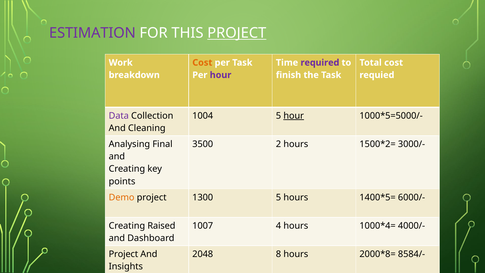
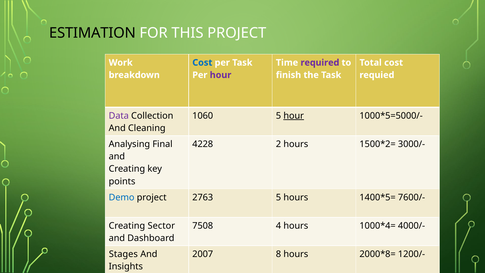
ESTIMATION colour: purple -> black
PROJECT at (237, 33) underline: present -> none
Cost at (202, 63) colour: orange -> blue
1004: 1004 -> 1060
3500: 3500 -> 4228
Demo colour: orange -> blue
1300: 1300 -> 2763
6000/-: 6000/- -> 7600/-
Raised: Raised -> Sector
1007: 1007 -> 7508
Project at (123, 254): Project -> Stages
2048: 2048 -> 2007
8584/-: 8584/- -> 1200/-
